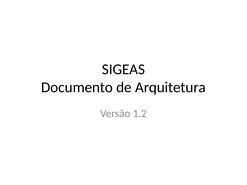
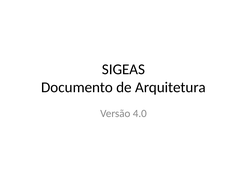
1.2: 1.2 -> 4.0
